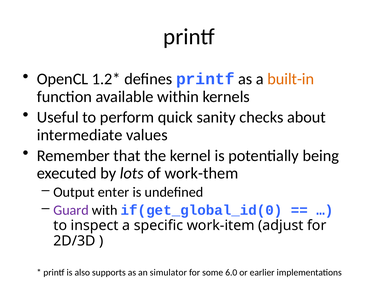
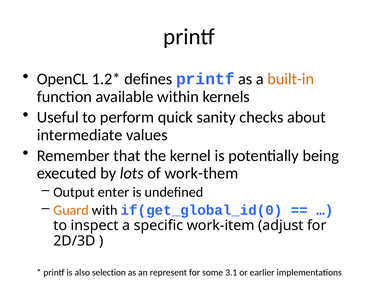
Guard colour: purple -> orange
supports: supports -> selection
simulator: simulator -> represent
6.0: 6.0 -> 3.1
